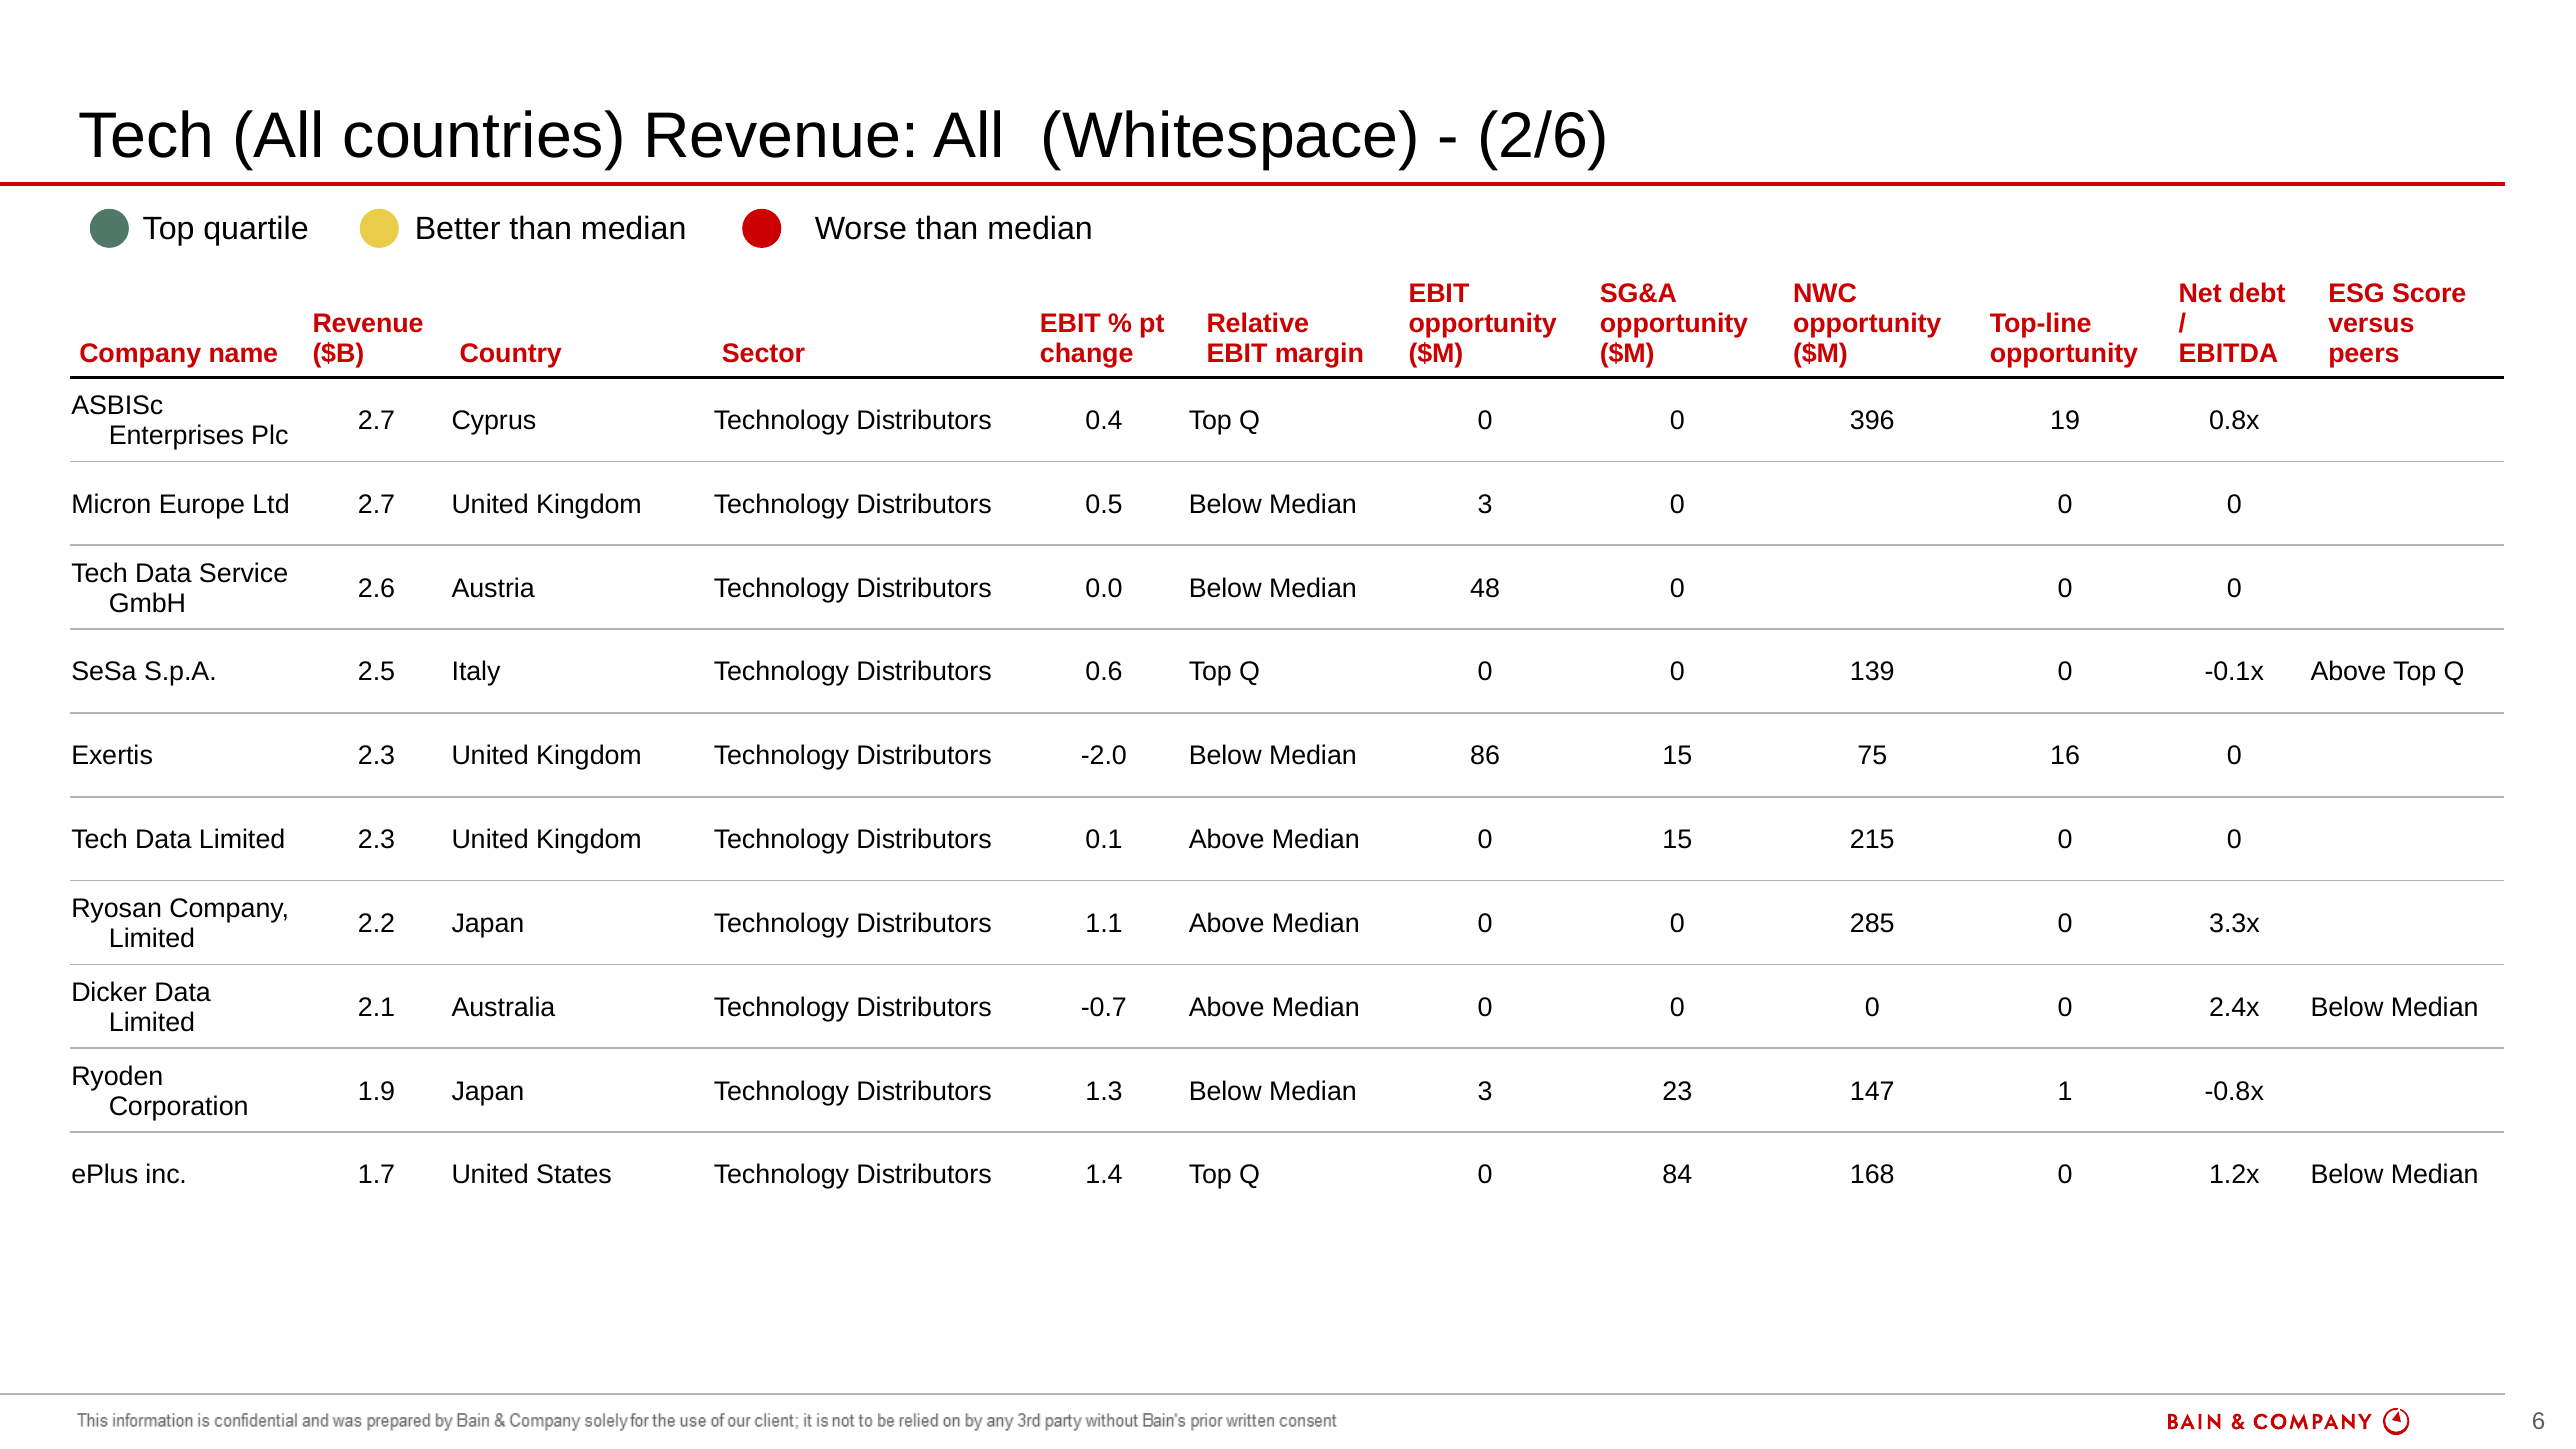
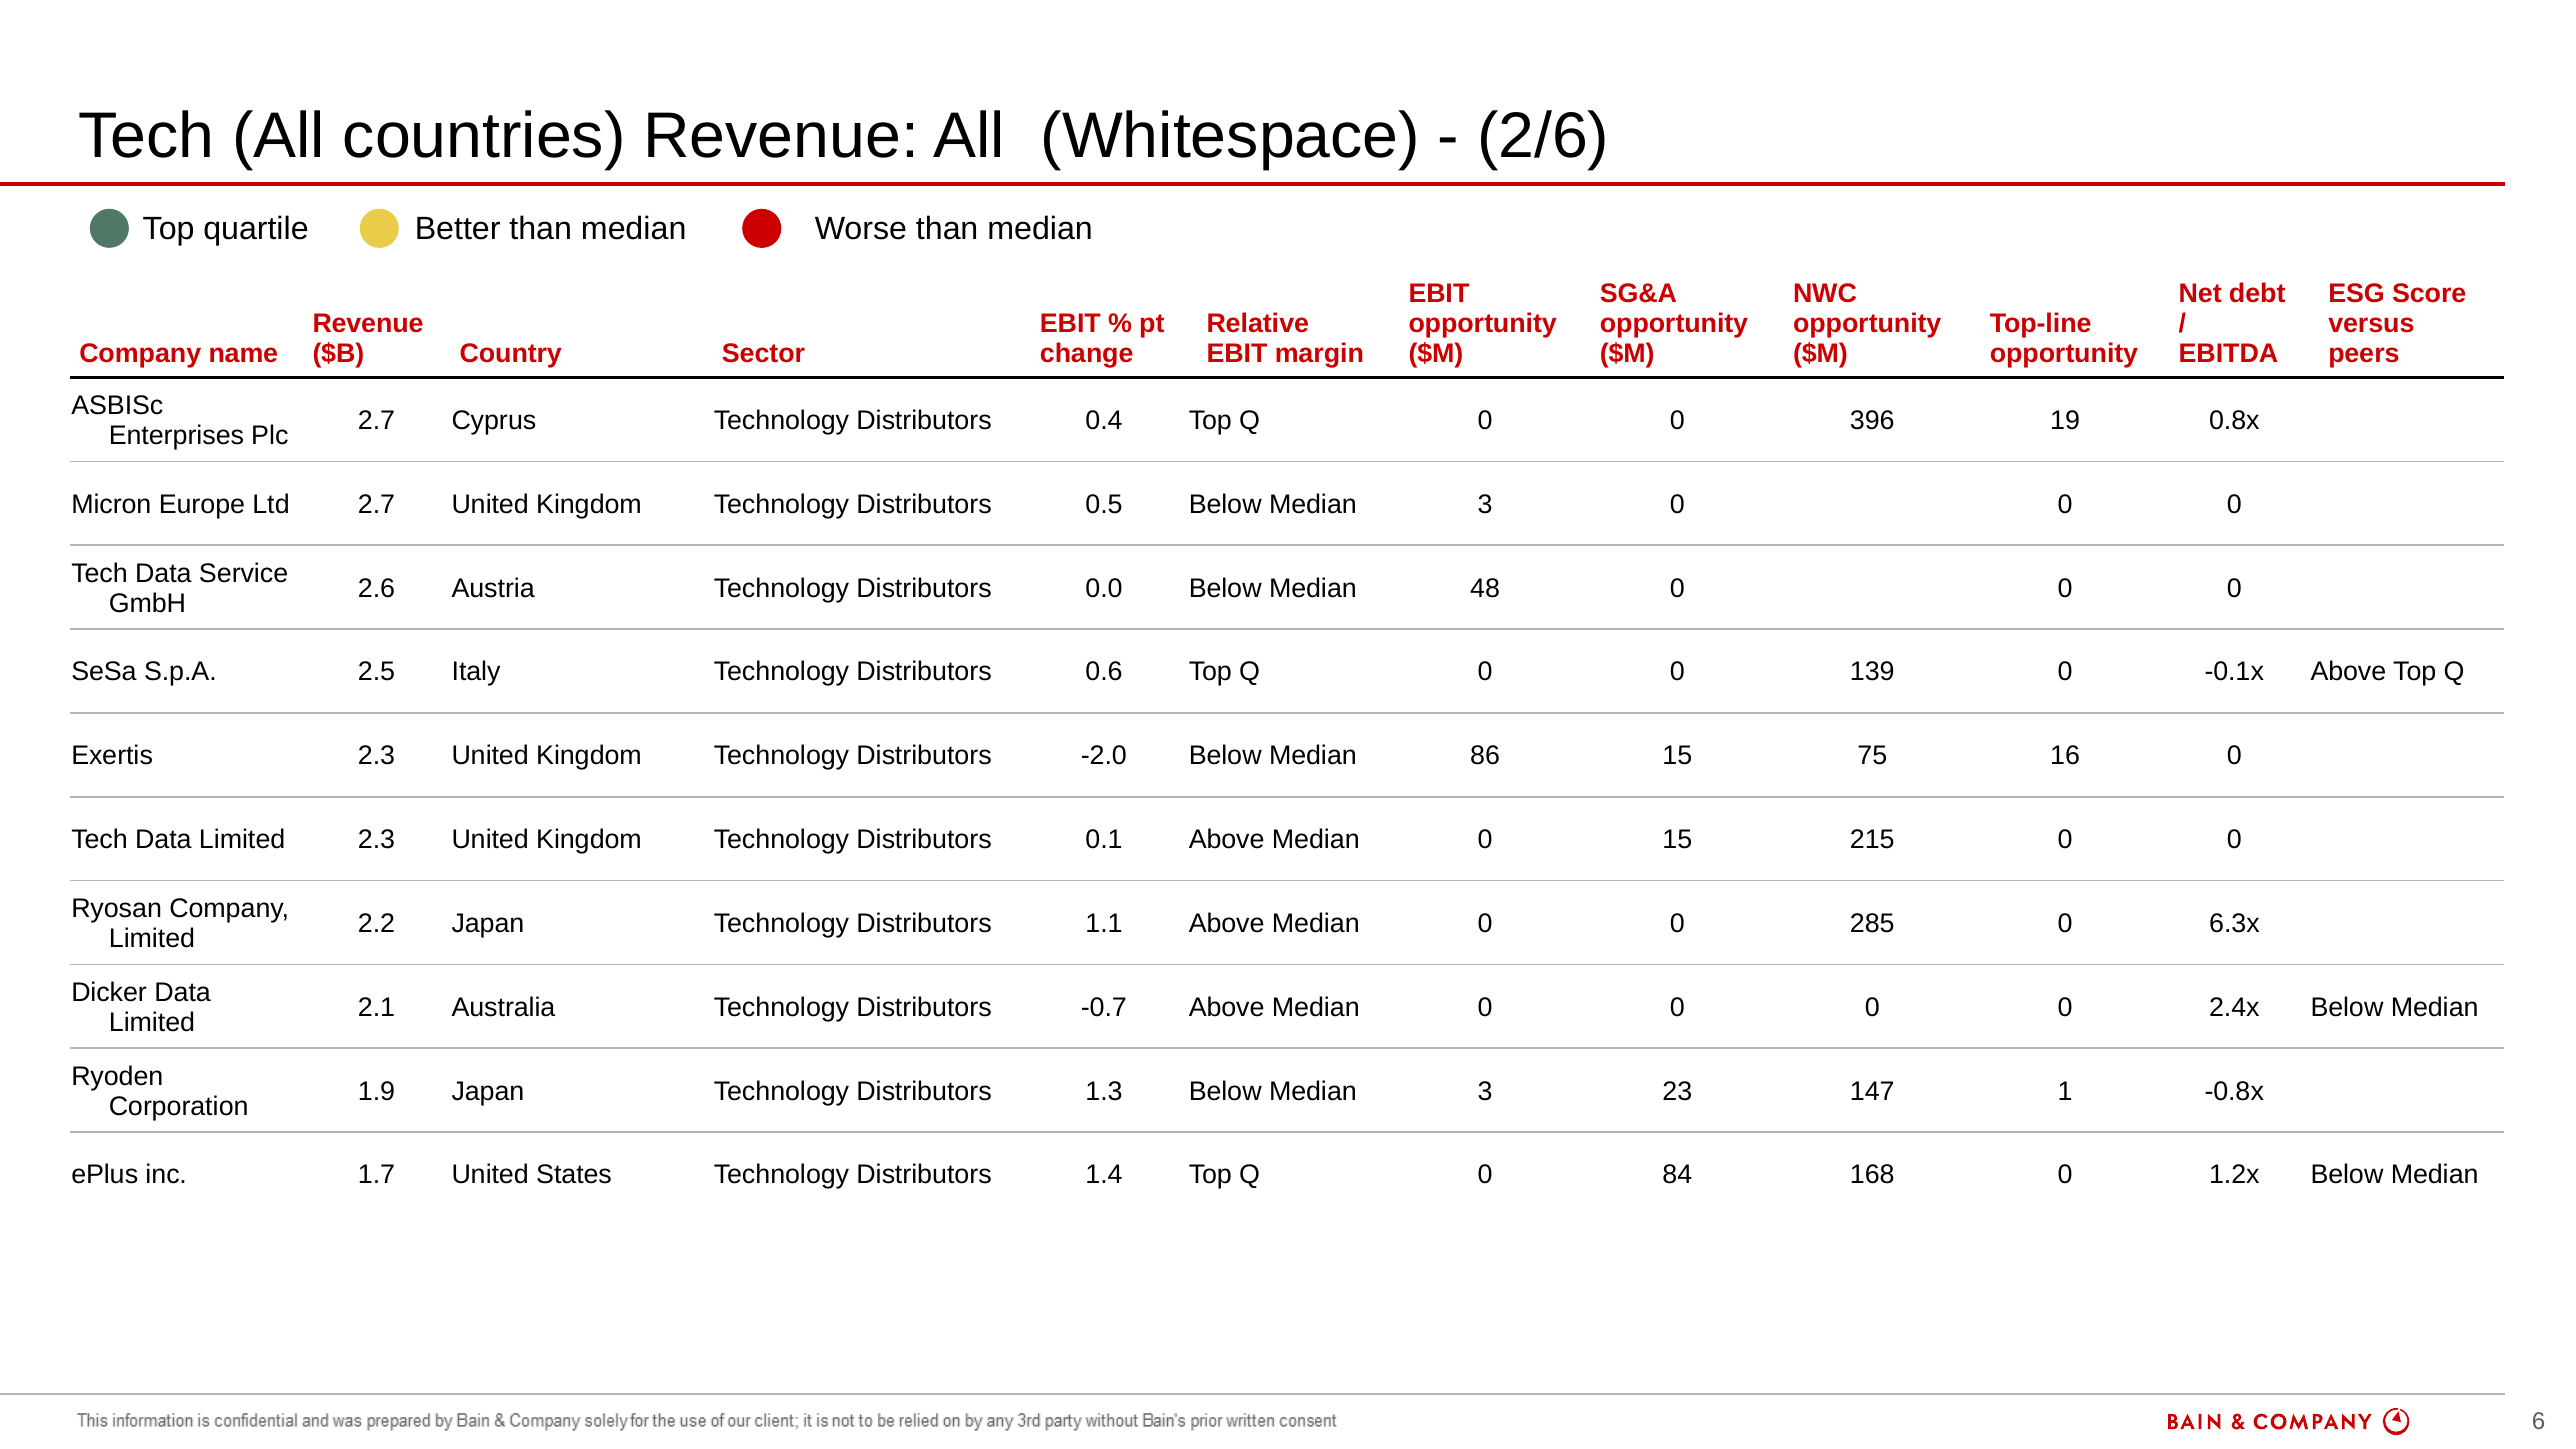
3.3x: 3.3x -> 6.3x
